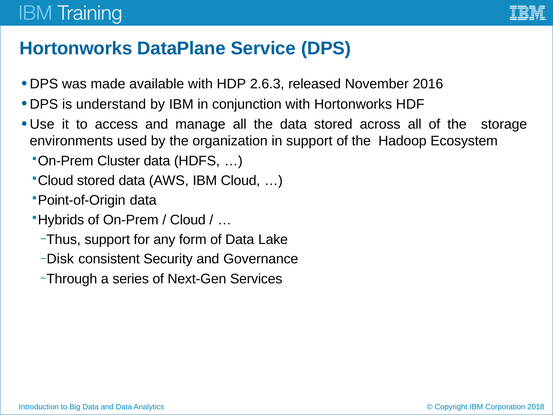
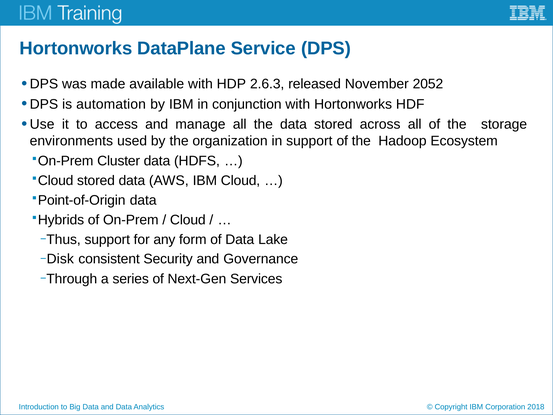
2016: 2016 -> 2052
understand: understand -> automation
